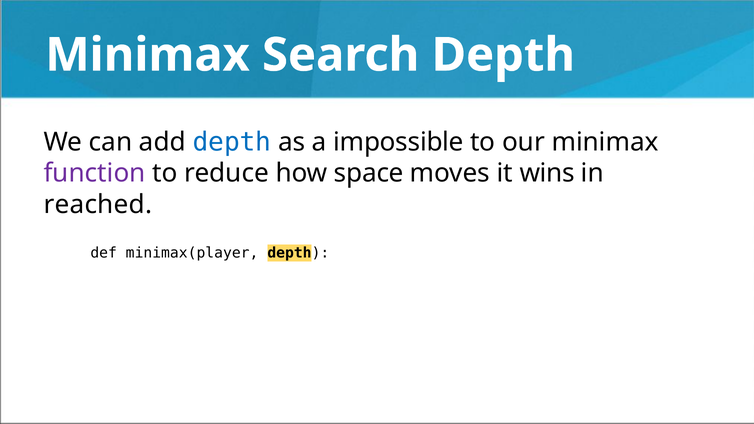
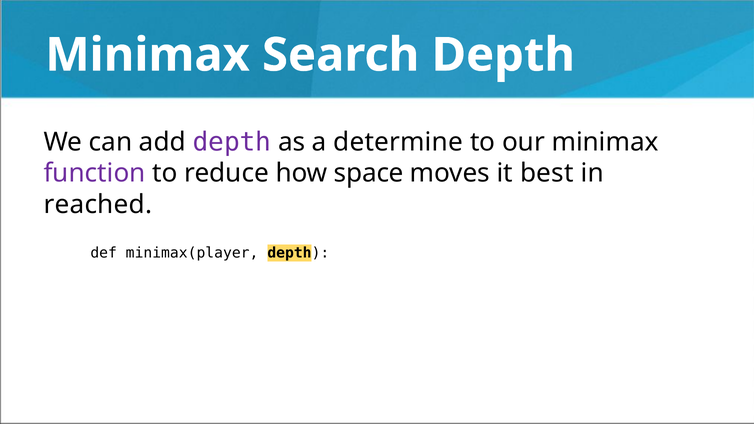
depth at (232, 142) colour: blue -> purple
impossible: impossible -> determine
wins: wins -> best
